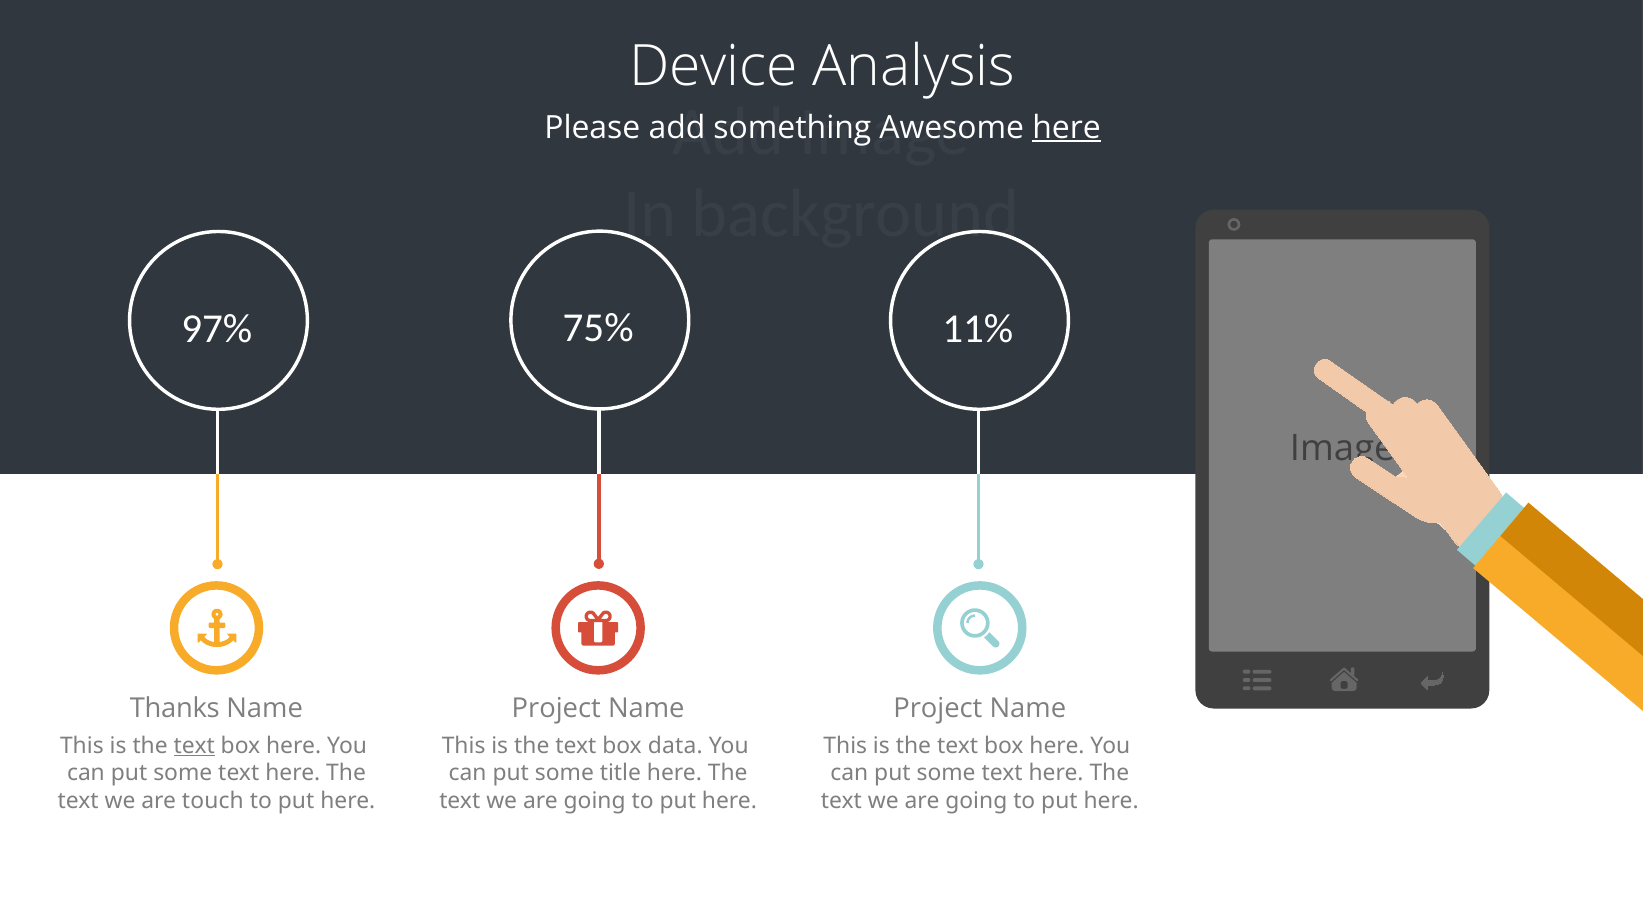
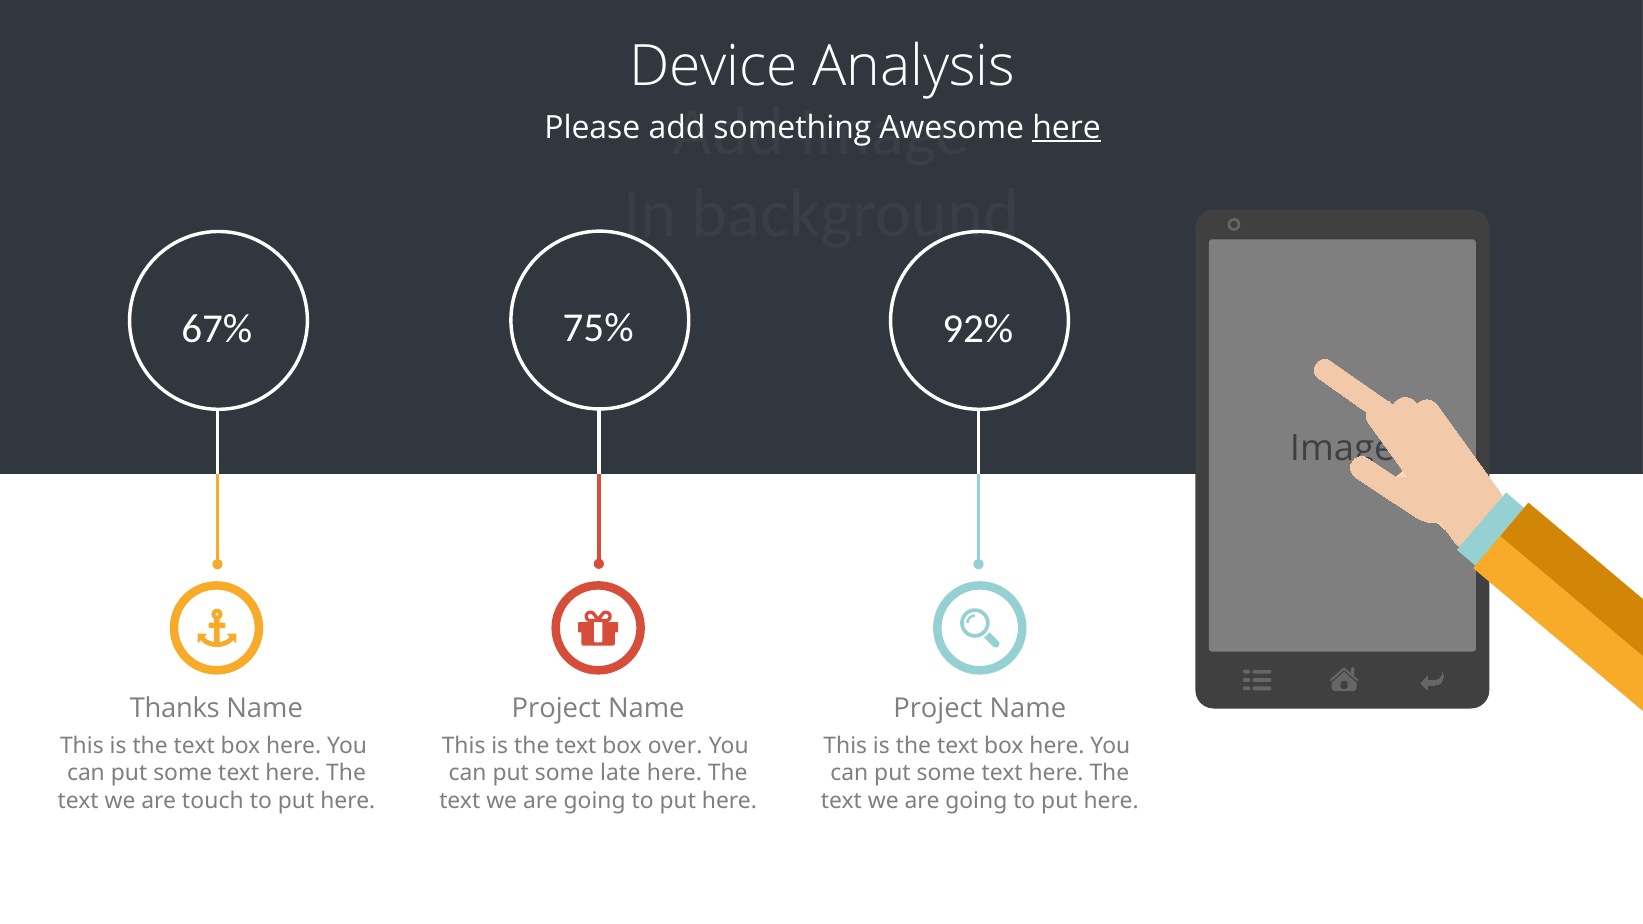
97%: 97% -> 67%
11%: 11% -> 92%
text at (194, 746) underline: present -> none
data: data -> over
title: title -> late
